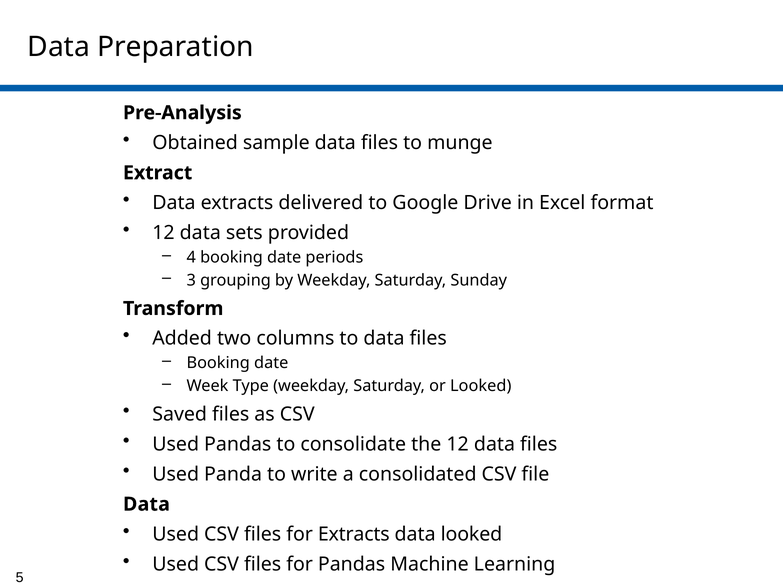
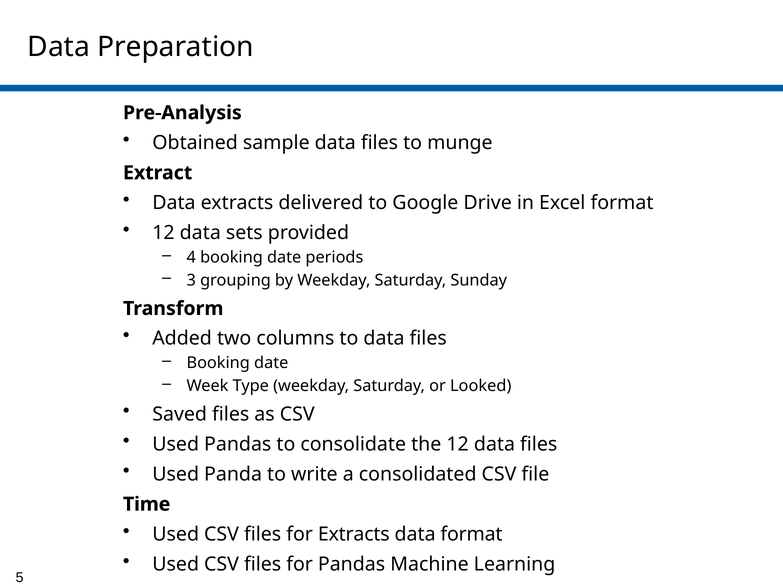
Data at (146, 504): Data -> Time
data looked: looked -> format
